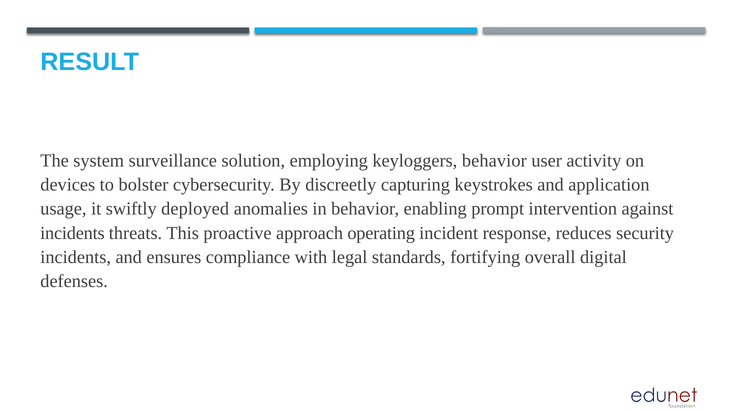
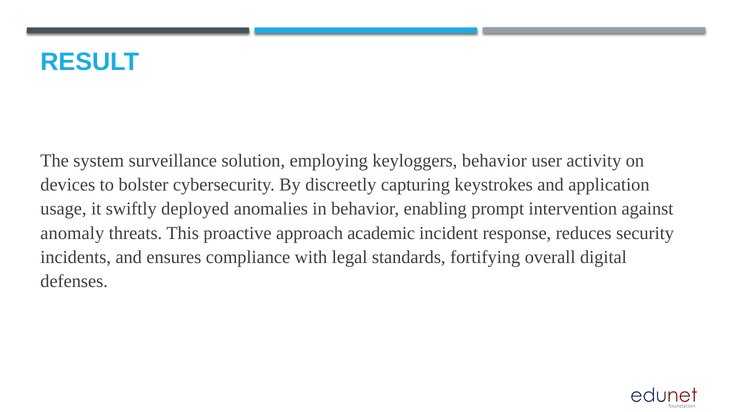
incidents at (72, 233): incidents -> anomaly
operating: operating -> academic
